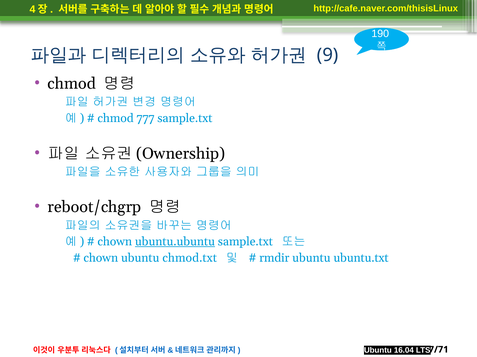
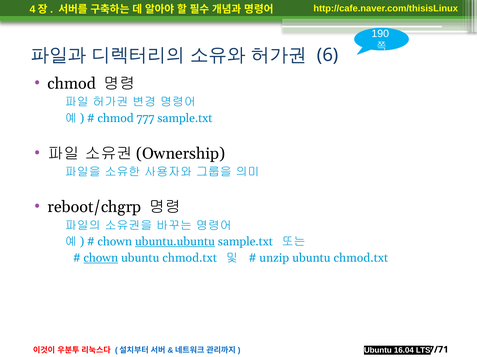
9: 9 -> 6
chown at (101, 258) underline: none -> present
rmdir: rmdir -> unzip
ubuntu.txt at (361, 258): ubuntu.txt -> chmod.txt
